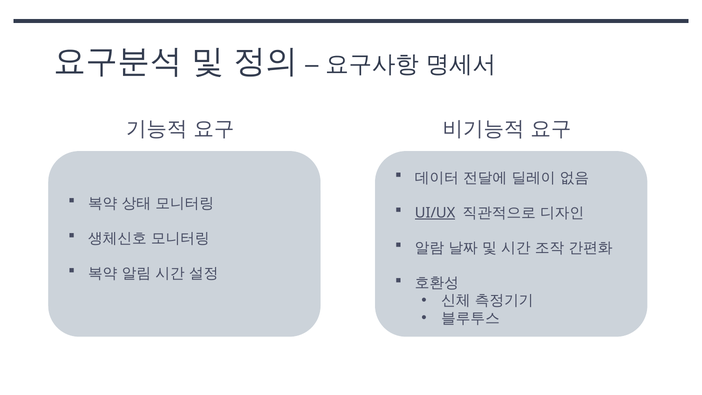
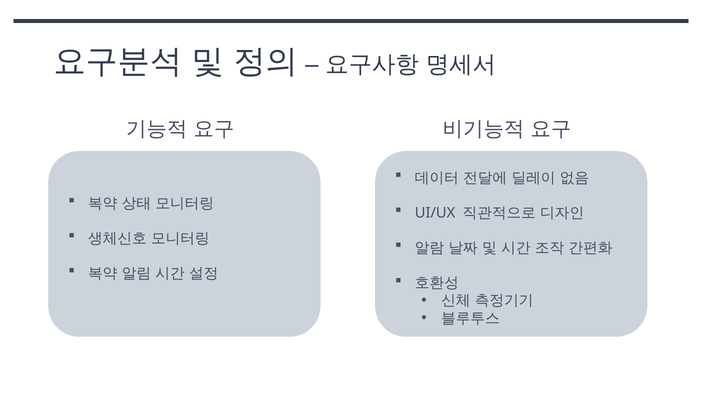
UI/UX underline: present -> none
